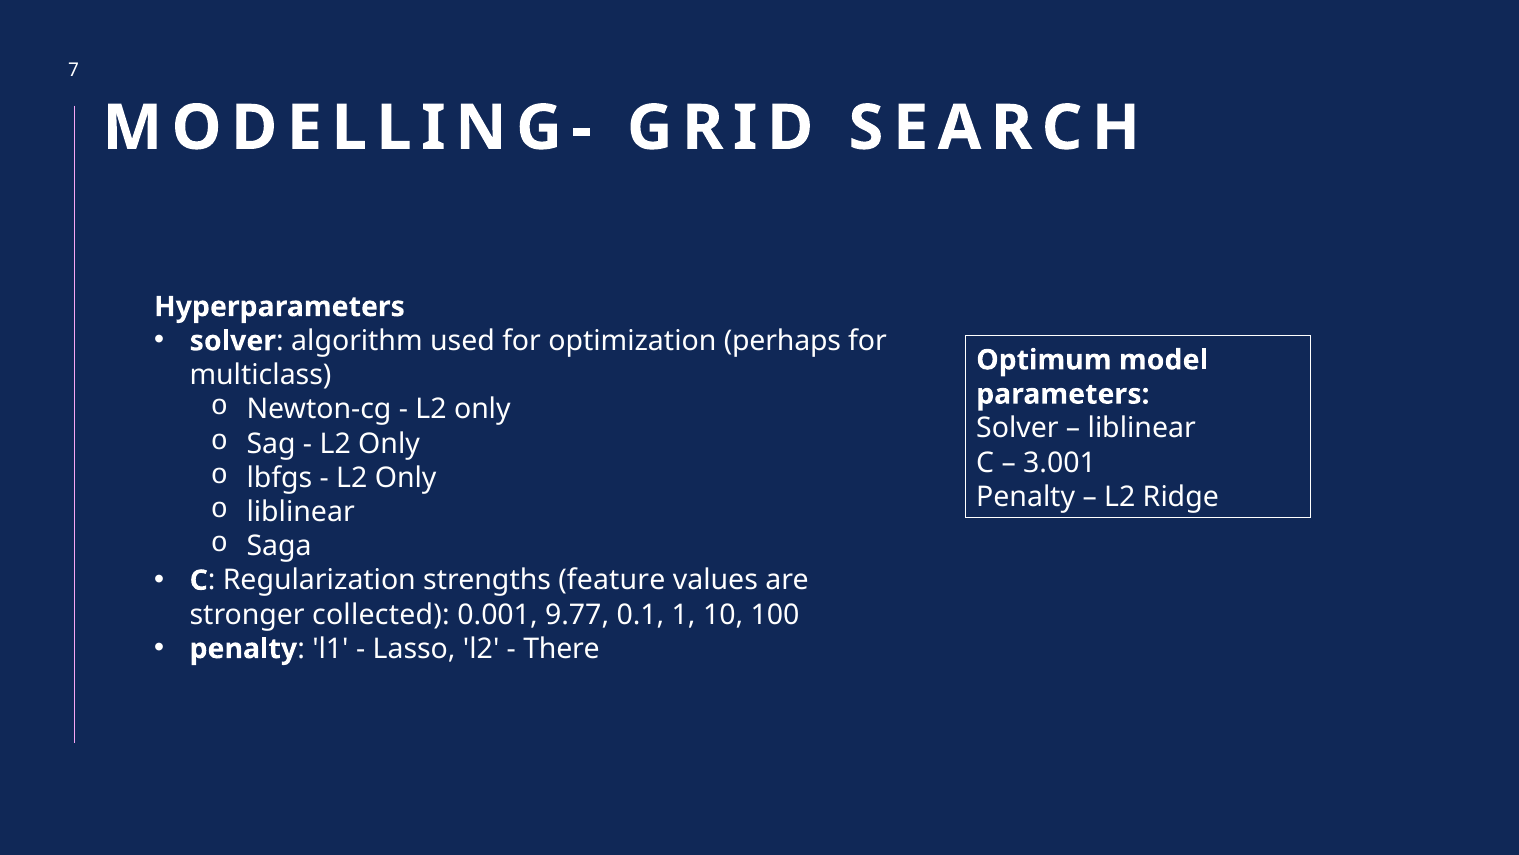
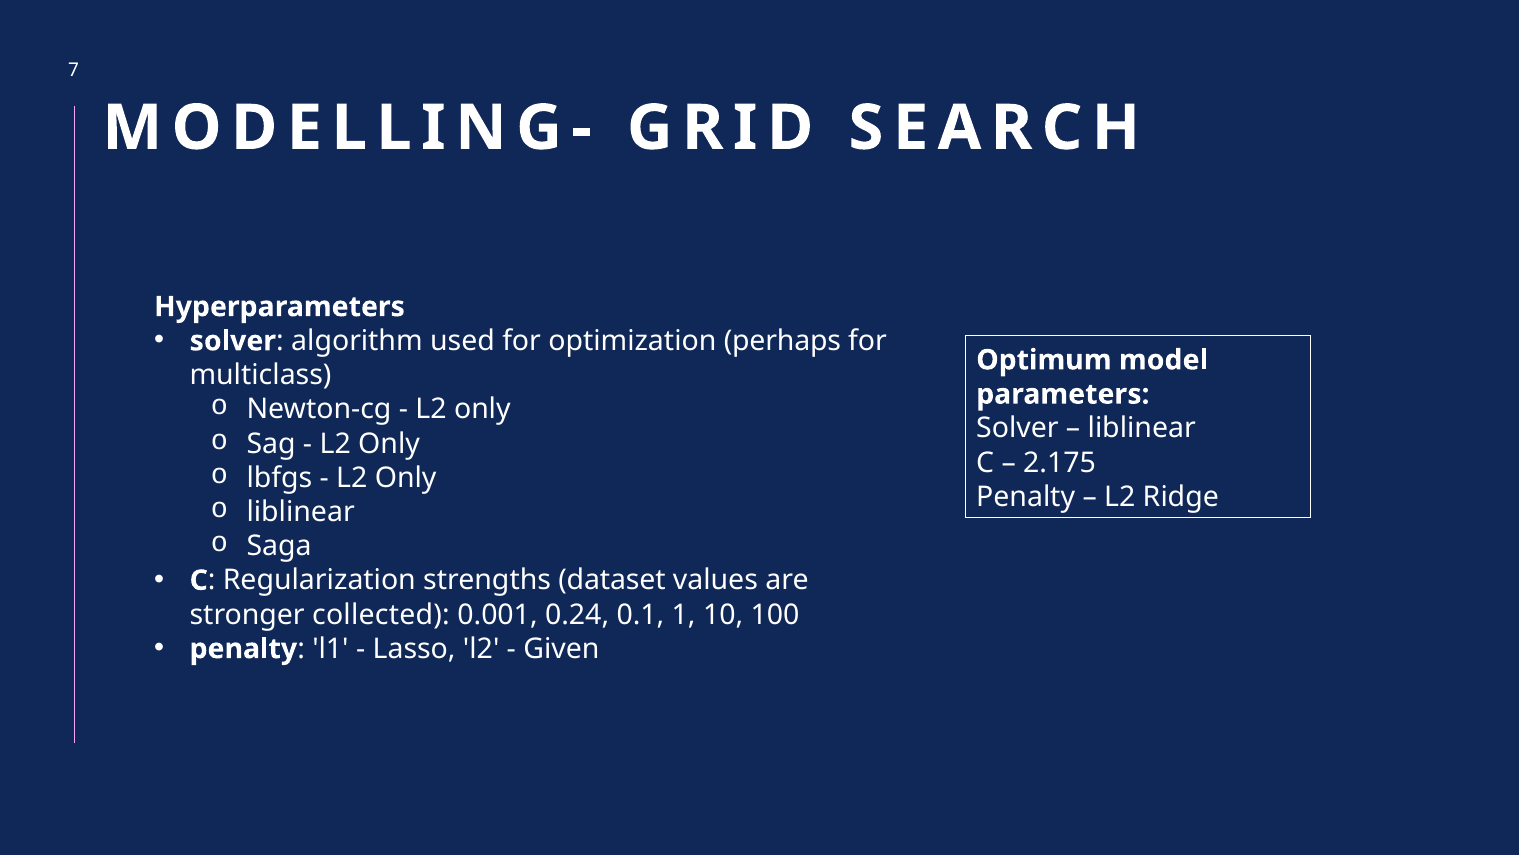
3.001: 3.001 -> 2.175
feature: feature -> dataset
9.77: 9.77 -> 0.24
There: There -> Given
